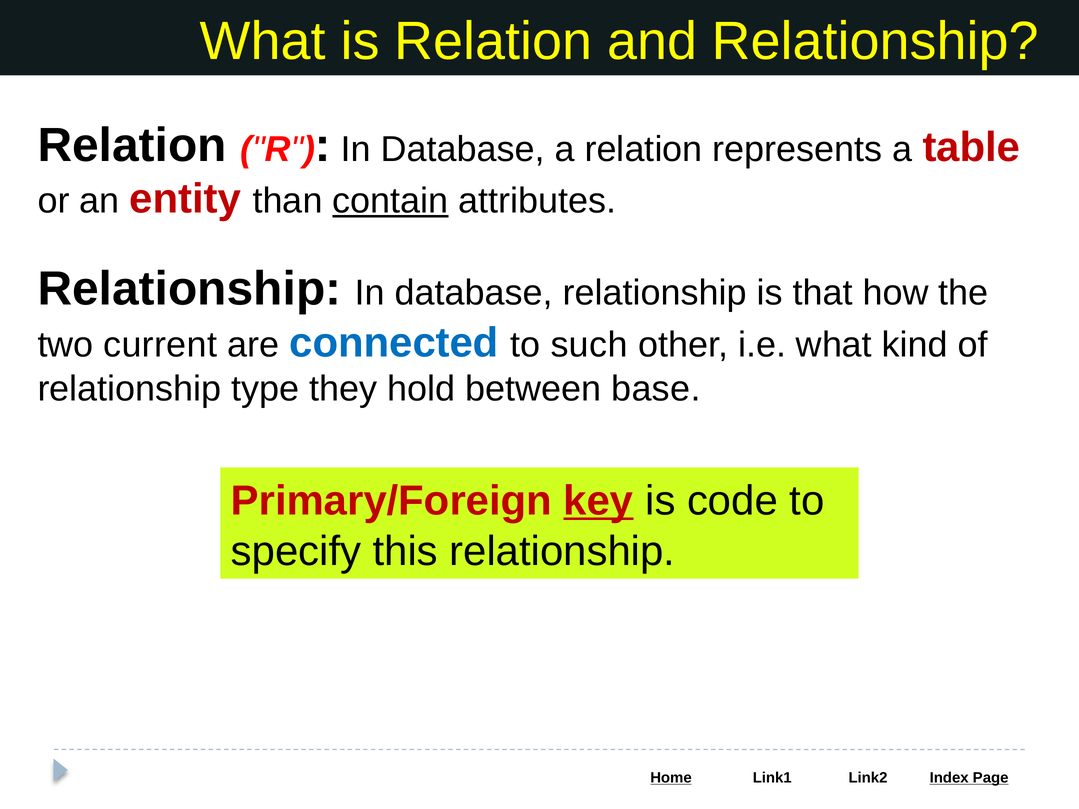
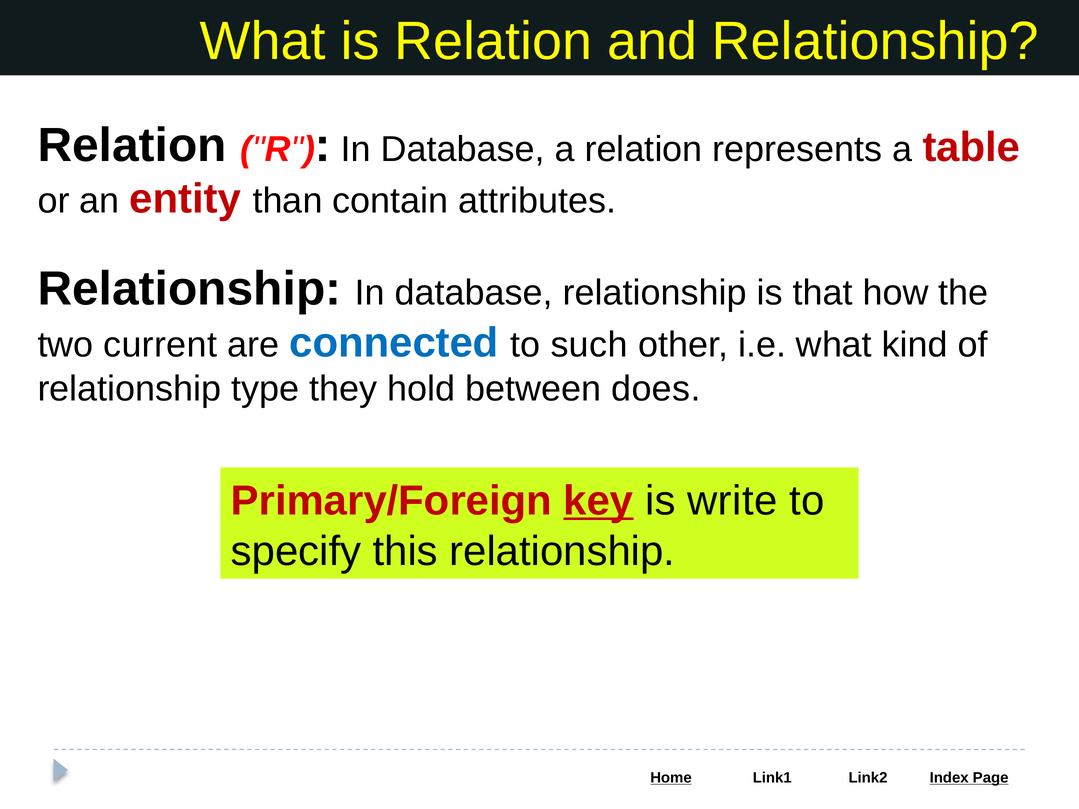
contain underline: present -> none
base: base -> does
code: code -> write
